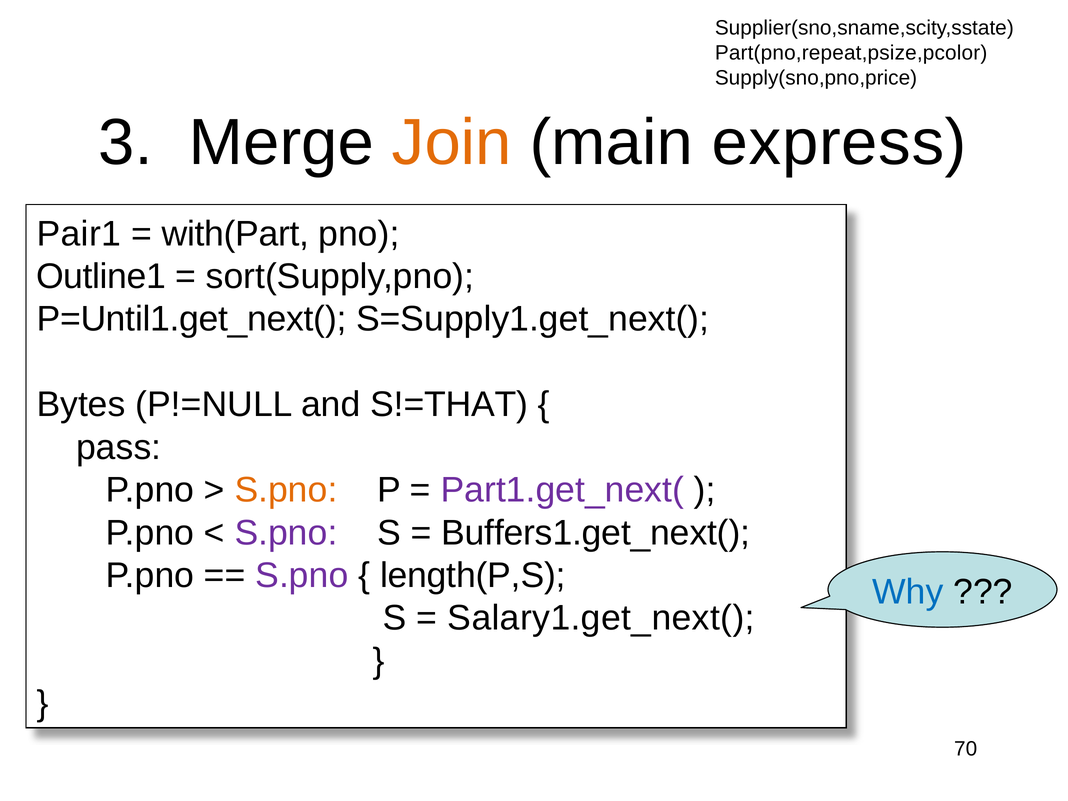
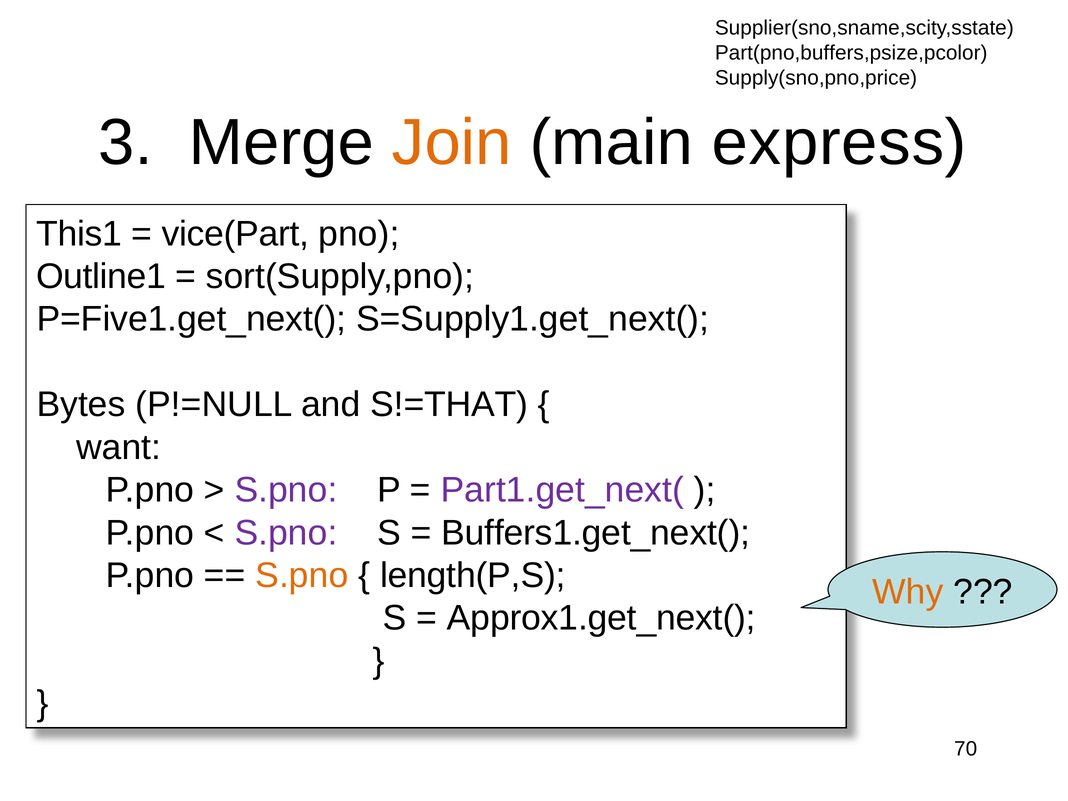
Part(pno,repeat,psize,pcolor: Part(pno,repeat,psize,pcolor -> Part(pno,buffers,psize,pcolor
Pair1: Pair1 -> This1
with(Part: with(Part -> vice(Part
P=Until1.get_next(: P=Until1.get_next( -> P=Five1.get_next(
pass: pass -> want
S.pno at (286, 490) colour: orange -> purple
S.pno at (302, 576) colour: purple -> orange
Why colour: blue -> orange
Salary1.get_next(: Salary1.get_next( -> Approx1.get_next(
